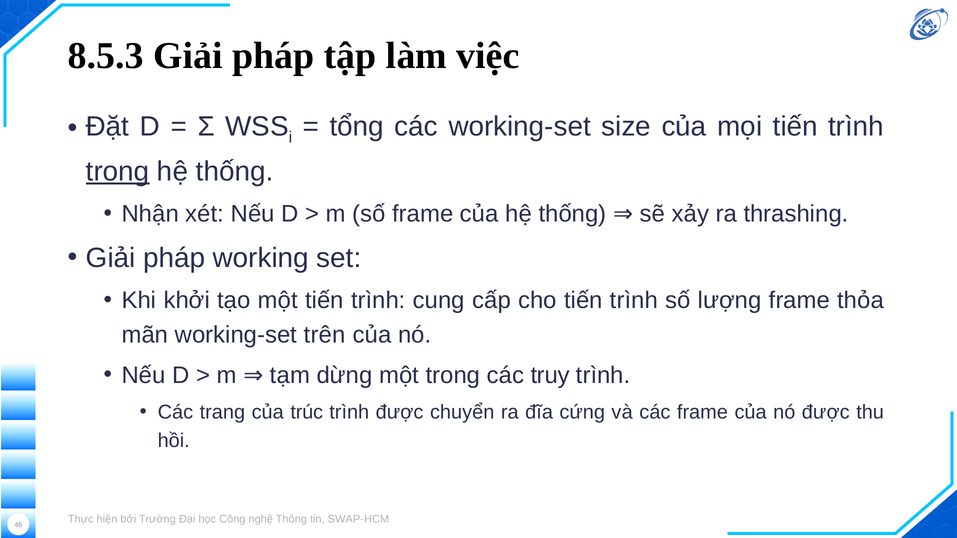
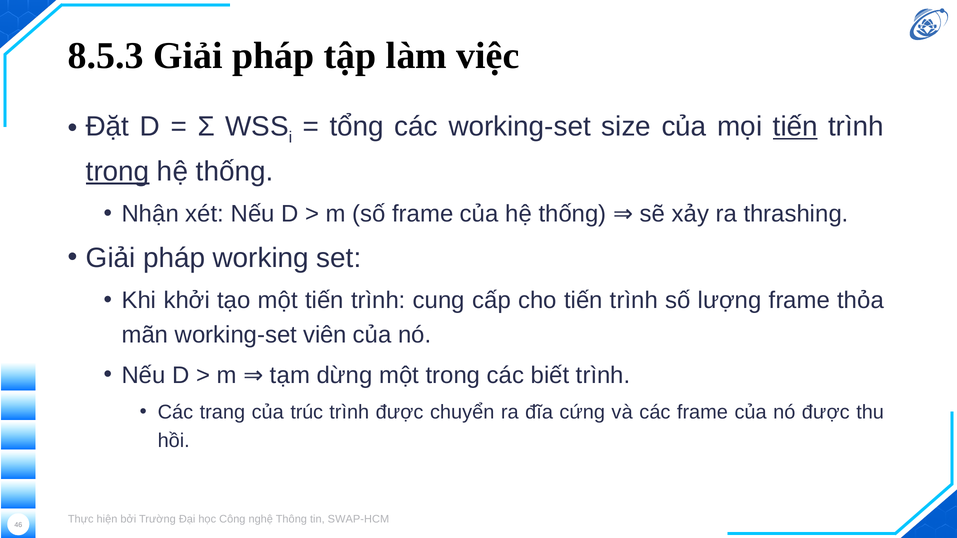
tiến at (795, 127) underline: none -> present
trên: trên -> viên
truy: truy -> biết
